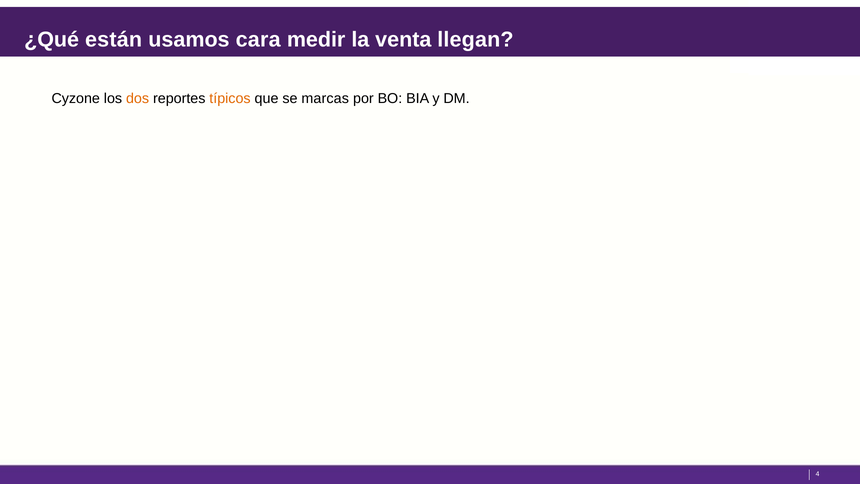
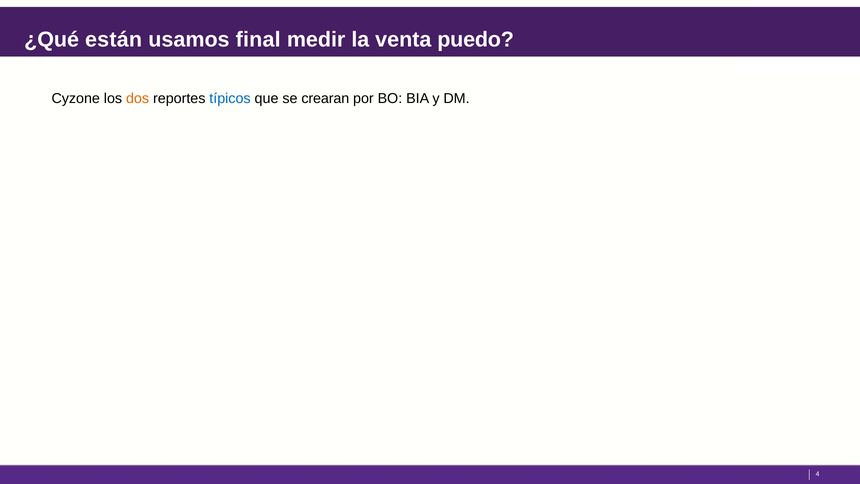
cara: cara -> final
llegan: llegan -> puedo
típicos colour: orange -> blue
marcas: marcas -> crearan
